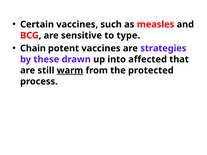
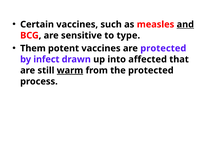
and underline: none -> present
Chain: Chain -> Them
are strategies: strategies -> protected
these: these -> infect
